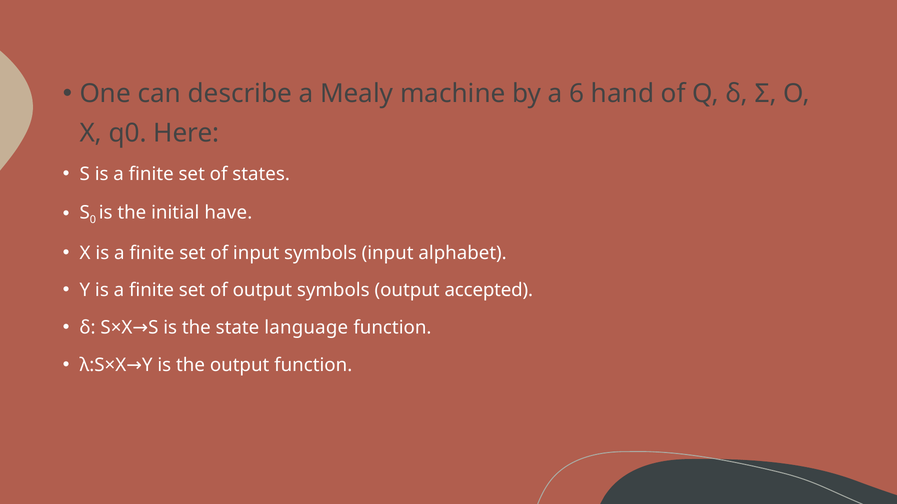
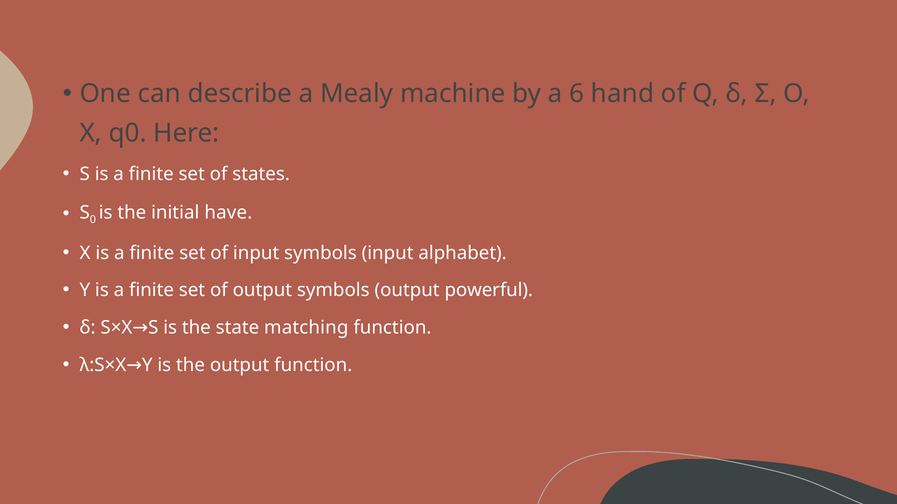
accepted: accepted -> powerful
language: language -> matching
